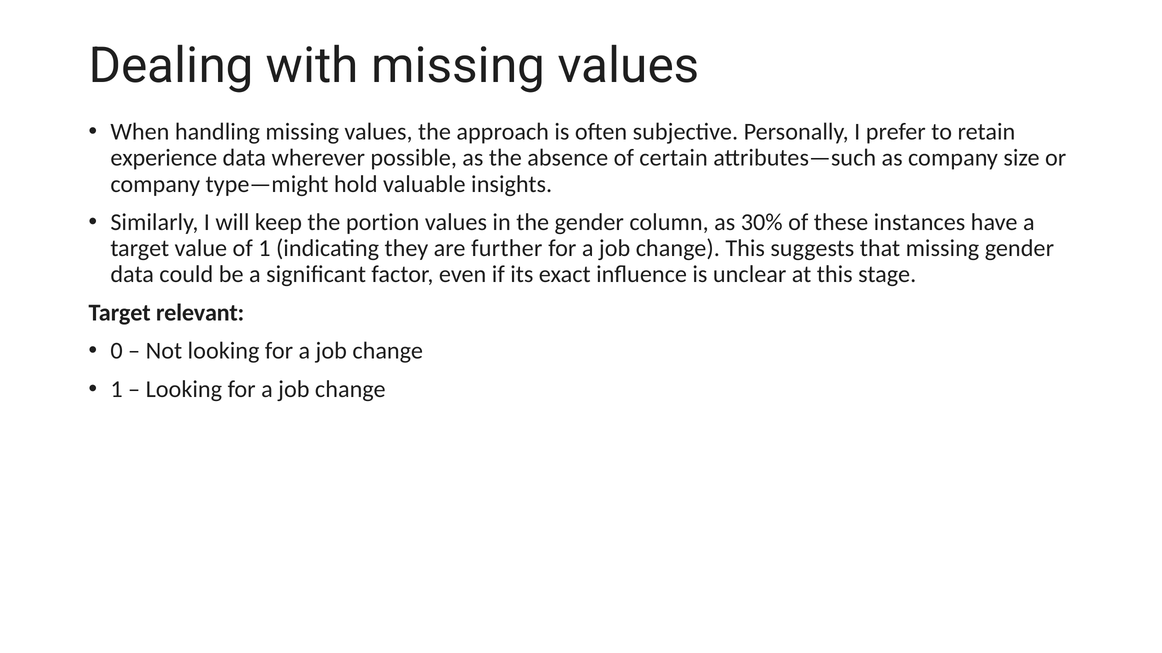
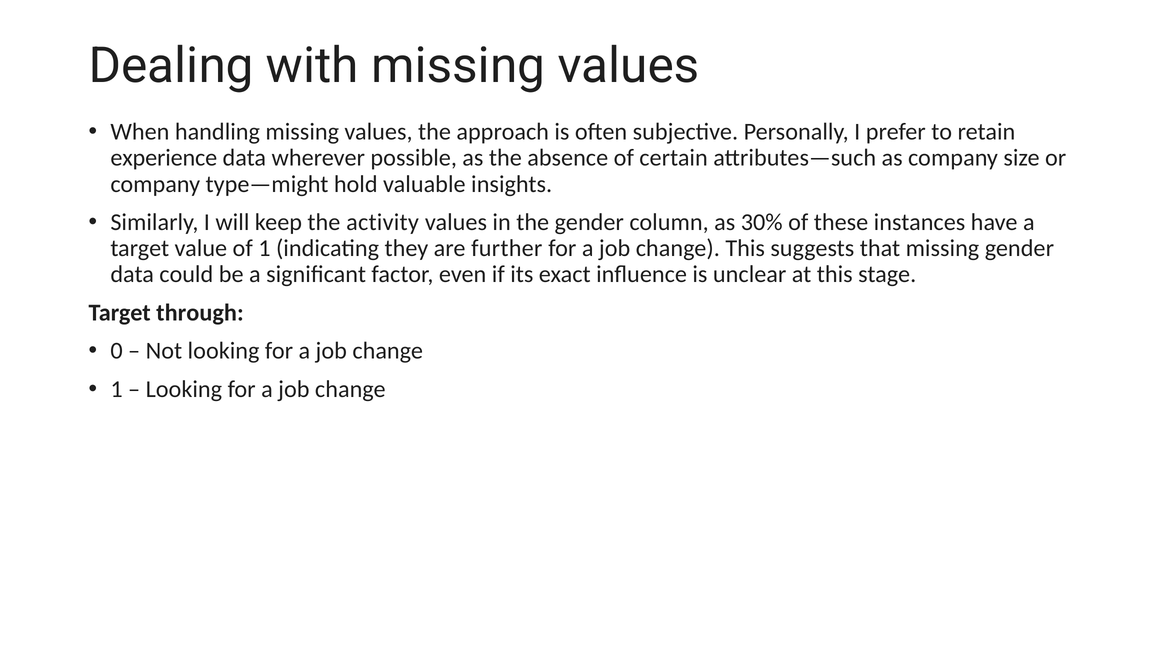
portion: portion -> activity
relevant: relevant -> through
